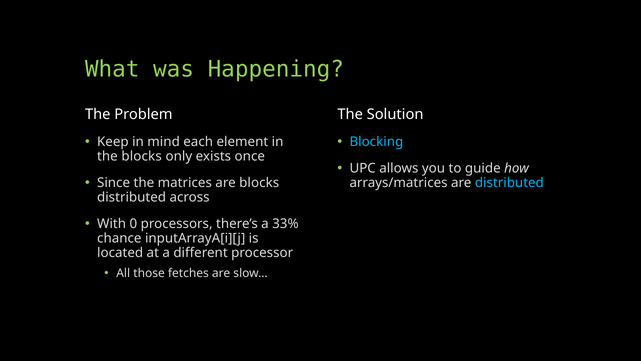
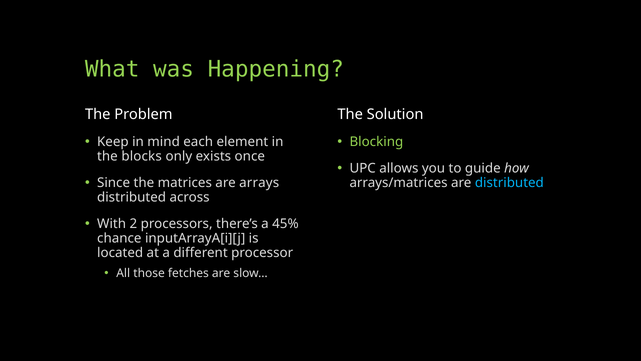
Blocking colour: light blue -> light green
are blocks: blocks -> arrays
0: 0 -> 2
33%: 33% -> 45%
